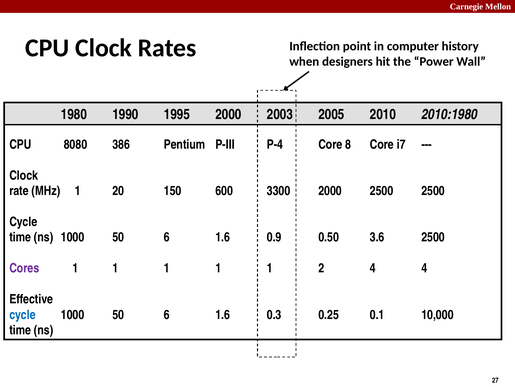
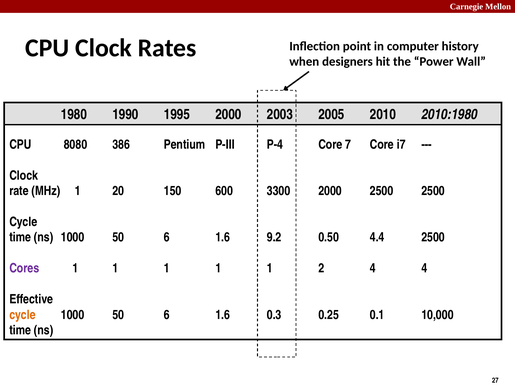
8: 8 -> 7
0.9: 0.9 -> 9.2
3.6: 3.6 -> 4.4
cycle at (22, 314) colour: blue -> orange
